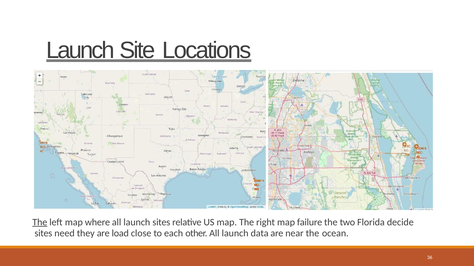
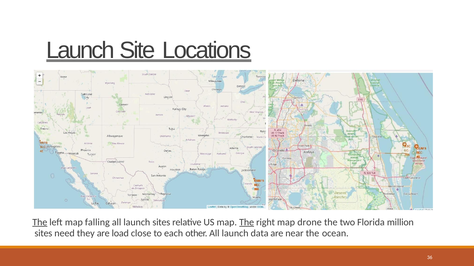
where: where -> falling
The at (247, 223) underline: none -> present
failure: failure -> drone
decide: decide -> million
